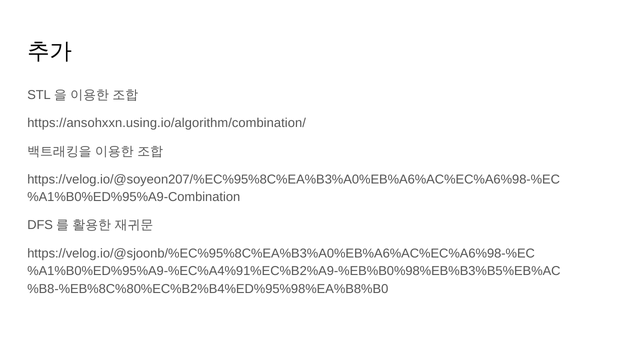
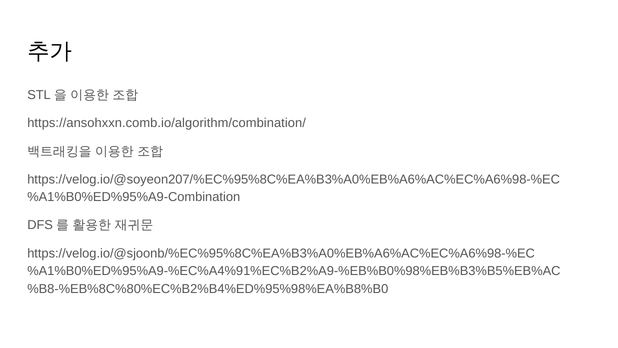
https://ansohxxn.using.io/algorithm/combination/: https://ansohxxn.using.io/algorithm/combination/ -> https://ansohxxn.comb.io/algorithm/combination/
